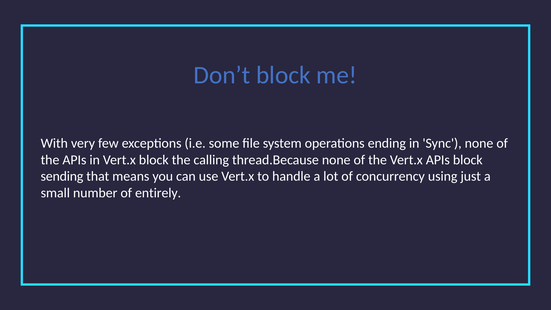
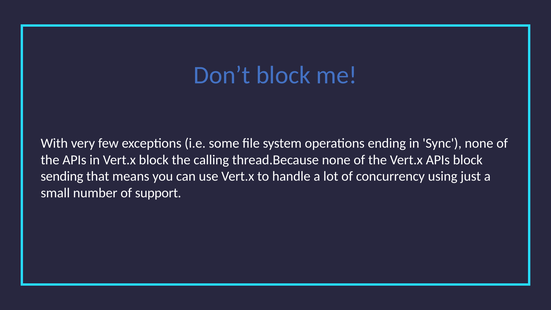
entirely: entirely -> support
